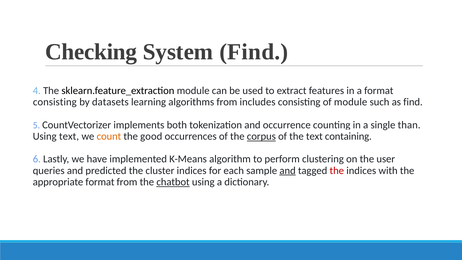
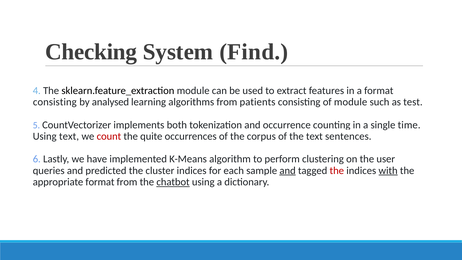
datasets: datasets -> analysed
includes: includes -> patients
as find: find -> test
than: than -> time
count colour: orange -> red
good: good -> quite
corpus underline: present -> none
containing: containing -> sentences
with underline: none -> present
